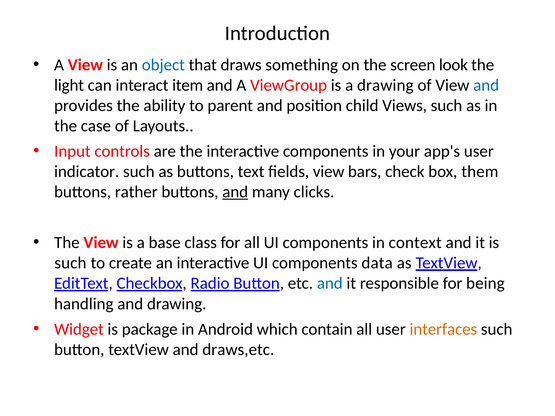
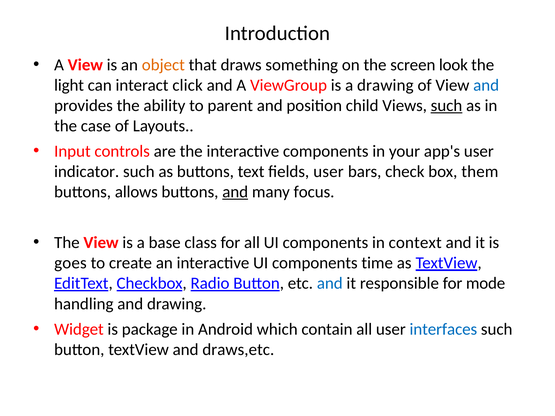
object colour: blue -> orange
item: item -> click
such at (446, 106) underline: none -> present
fields view: view -> user
rather: rather -> allows
clicks: clicks -> focus
such at (70, 263): such -> goes
data: data -> time
being: being -> mode
interfaces colour: orange -> blue
